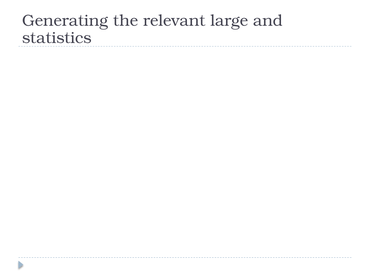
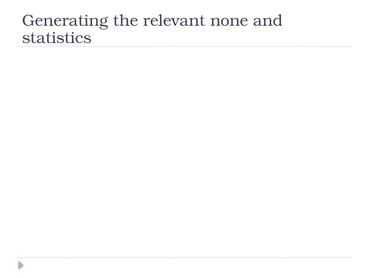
large: large -> none
